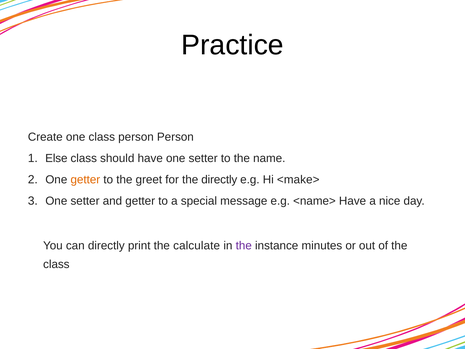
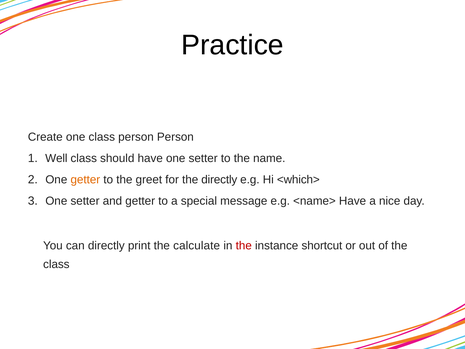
Else: Else -> Well
<make>: <make> -> <which>
the at (244, 245) colour: purple -> red
minutes: minutes -> shortcut
